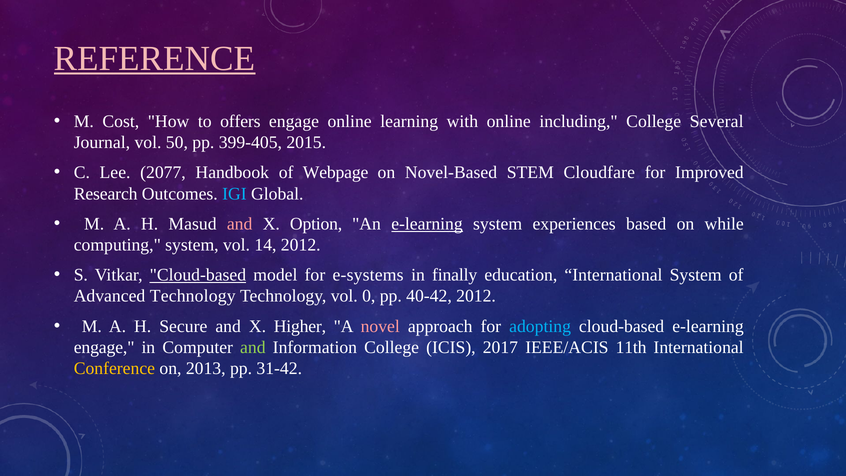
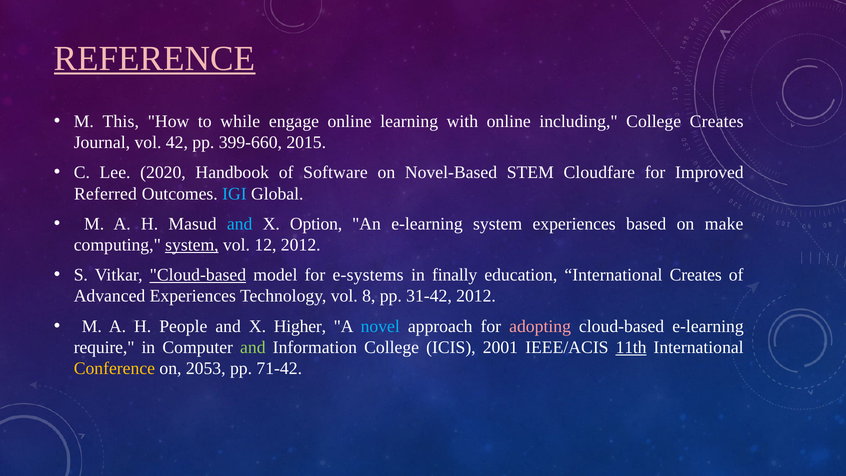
Cost: Cost -> This
offers: offers -> while
College Several: Several -> Creates
50: 50 -> 42
399-405: 399-405 -> 399-660
2077: 2077 -> 2020
Webpage: Webpage -> Software
Research: Research -> Referred
and at (240, 224) colour: pink -> light blue
e-learning at (427, 224) underline: present -> none
while: while -> make
system at (192, 245) underline: none -> present
14: 14 -> 12
International System: System -> Creates
Advanced Technology: Technology -> Experiences
0: 0 -> 8
40-42: 40-42 -> 31-42
Secure: Secure -> People
novel colour: pink -> light blue
adopting colour: light blue -> pink
engage at (104, 347): engage -> require
2017: 2017 -> 2001
11th underline: none -> present
2013: 2013 -> 2053
31-42: 31-42 -> 71-42
